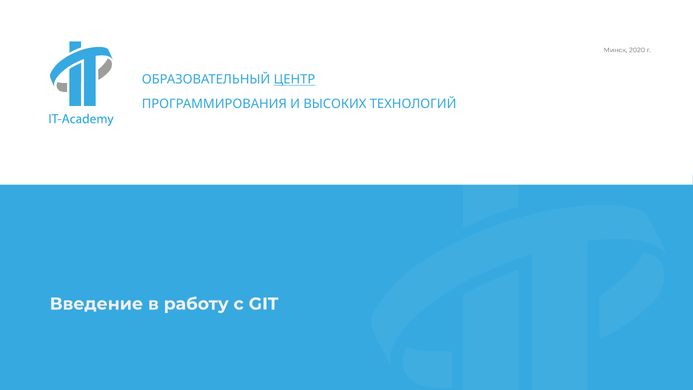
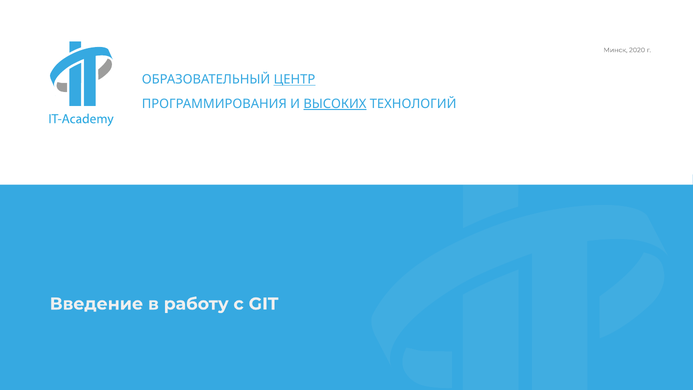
ВЫСОКИХ underline: none -> present
